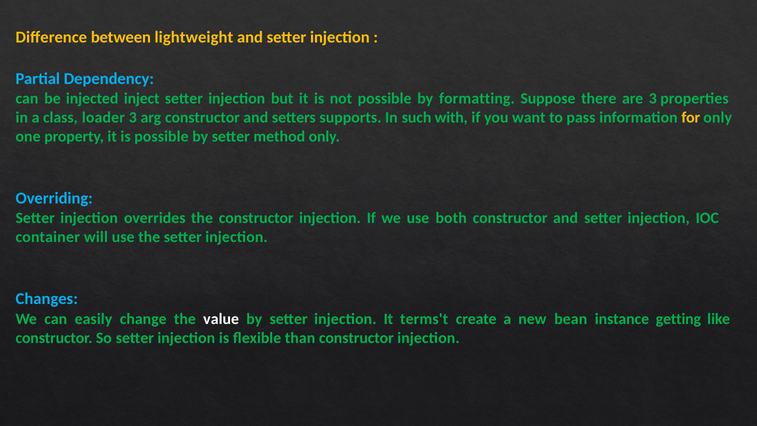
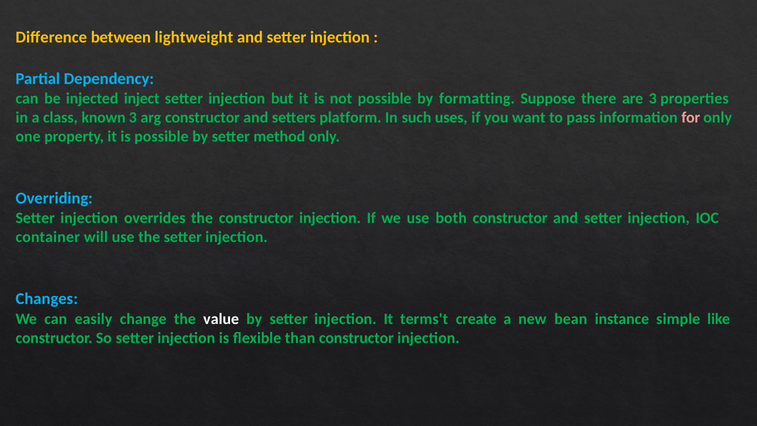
loader: loader -> known
supports: supports -> platform
with: with -> uses
for colour: yellow -> pink
getting: getting -> simple
